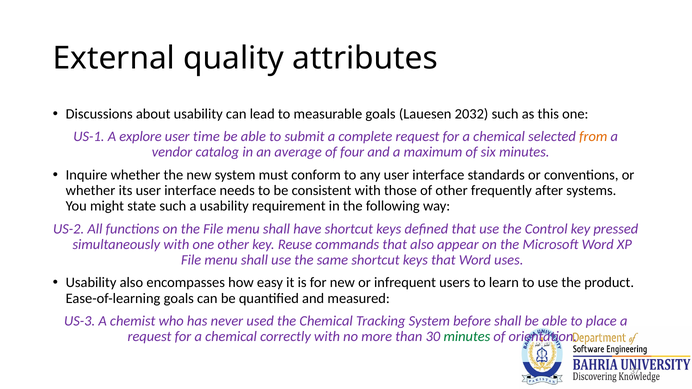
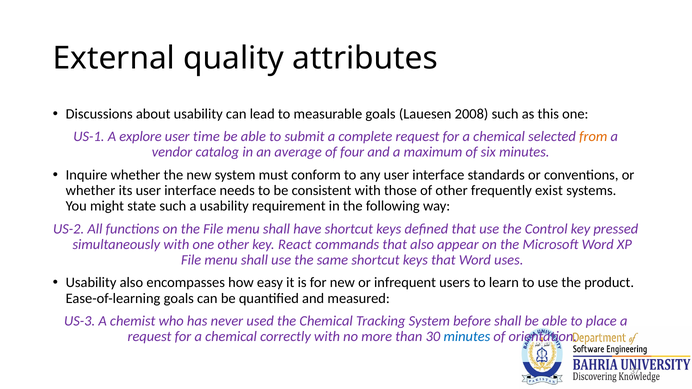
2032: 2032 -> 2008
after: after -> exist
Reuse: Reuse -> React
minutes at (467, 337) colour: green -> blue
